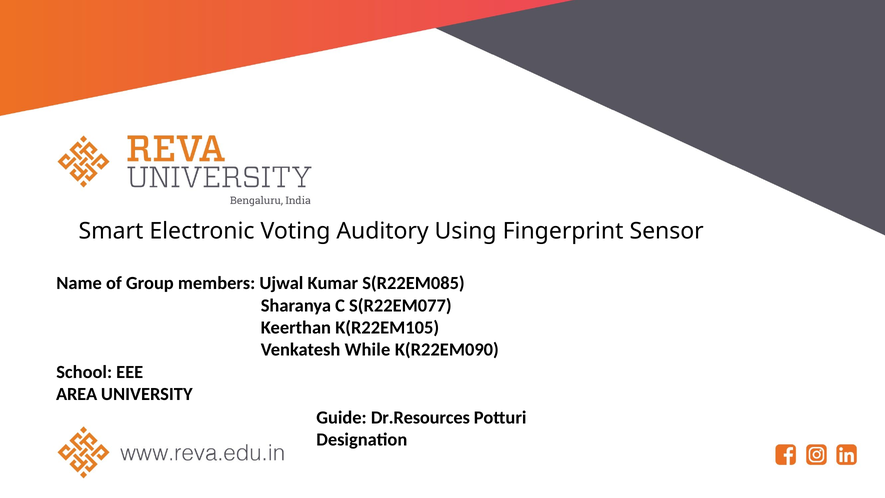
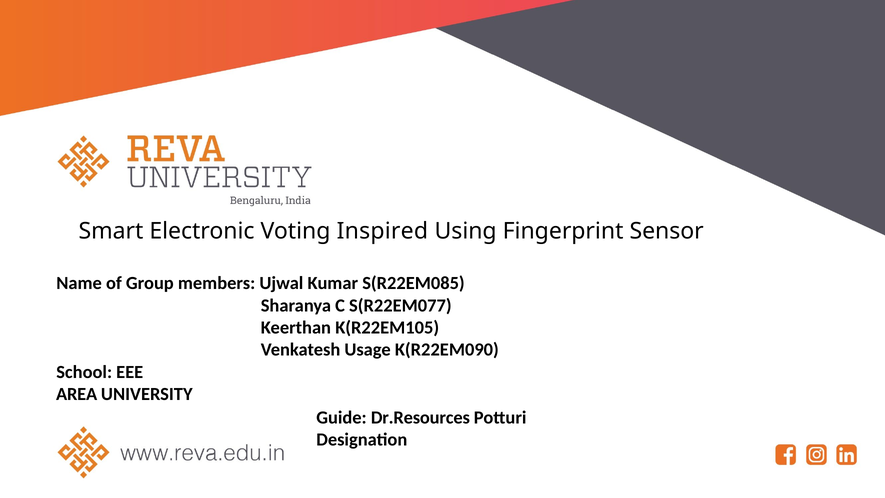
Auditory: Auditory -> Inspired
While: While -> Usage
